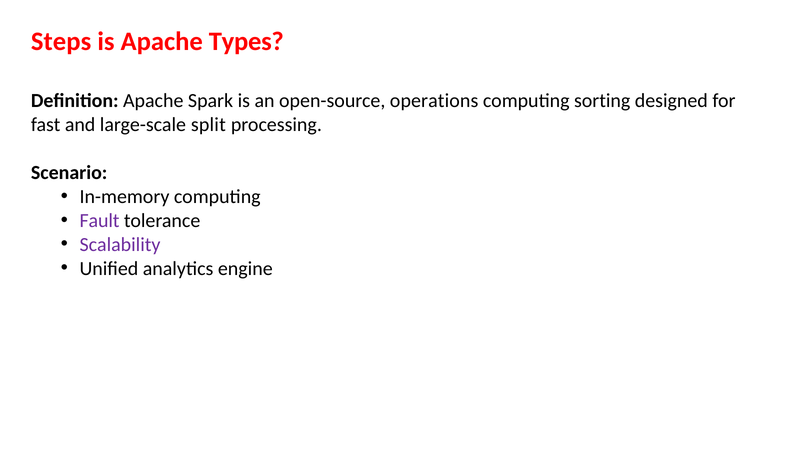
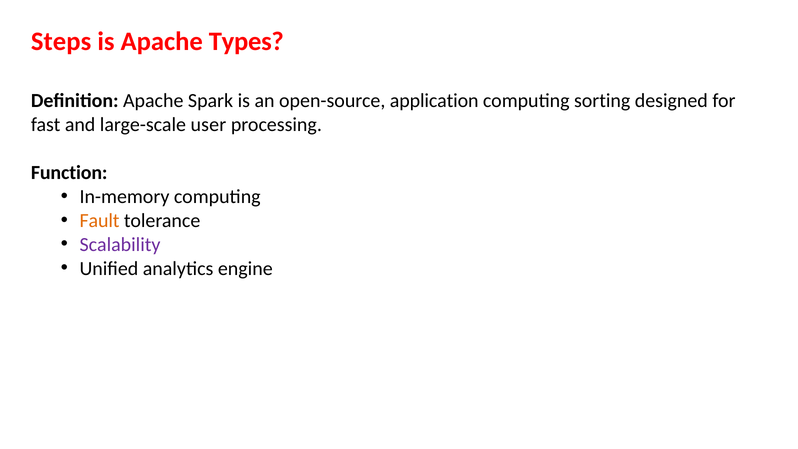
operations: operations -> application
split: split -> user
Scenario: Scenario -> Function
Fault colour: purple -> orange
